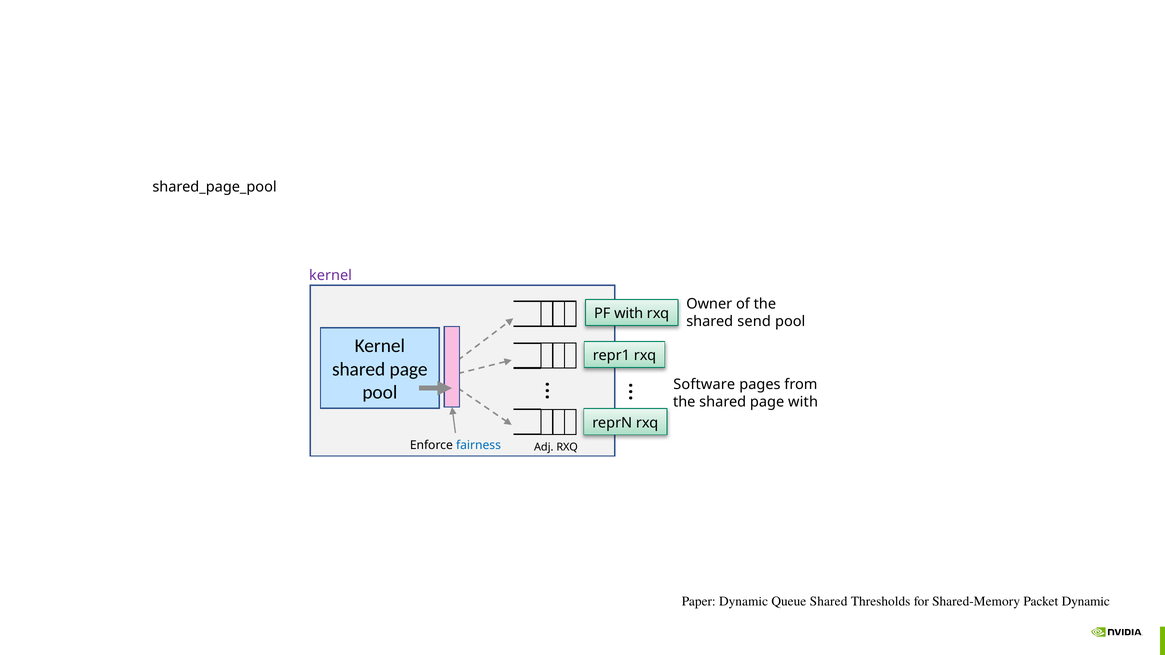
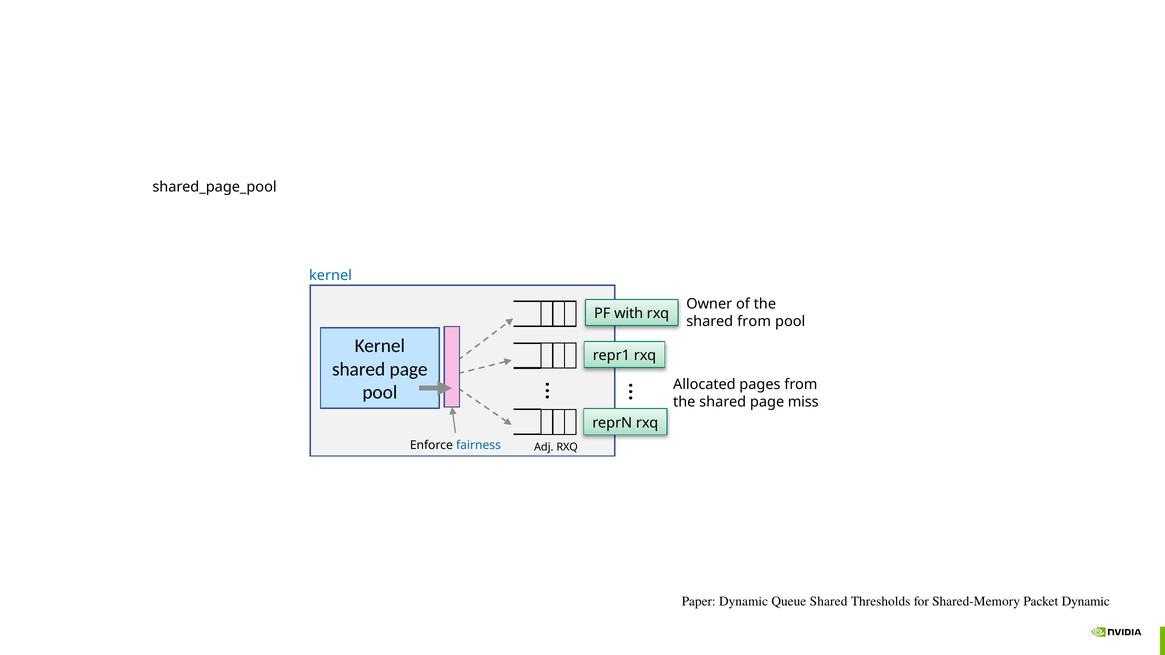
kernel at (331, 275) colour: purple -> blue
shared send: send -> from
Software: Software -> Allocated
page with: with -> miss
